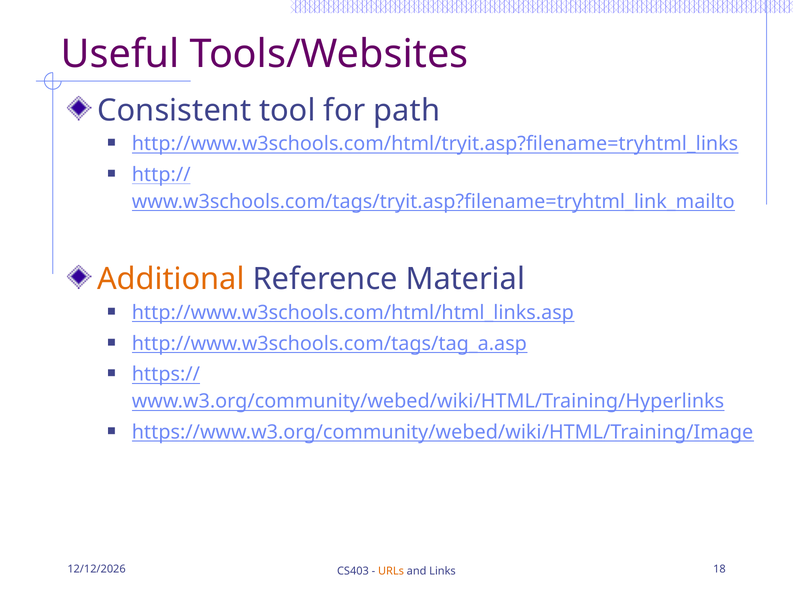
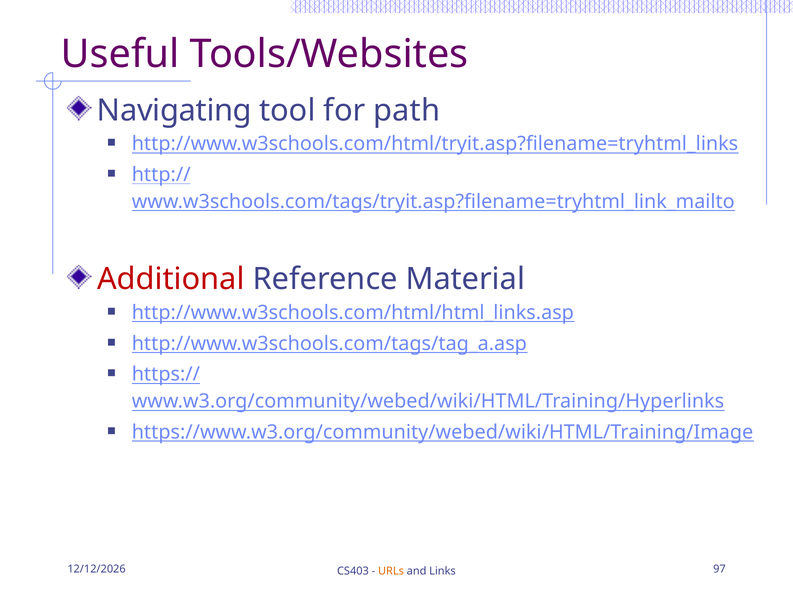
Consistent: Consistent -> Navigating
Additional colour: orange -> red
18: 18 -> 97
